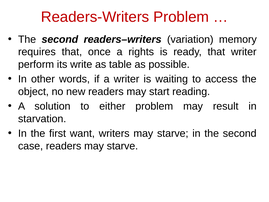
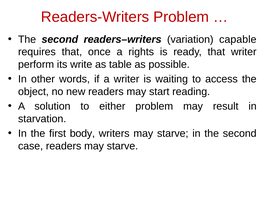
memory: memory -> capable
want: want -> body
